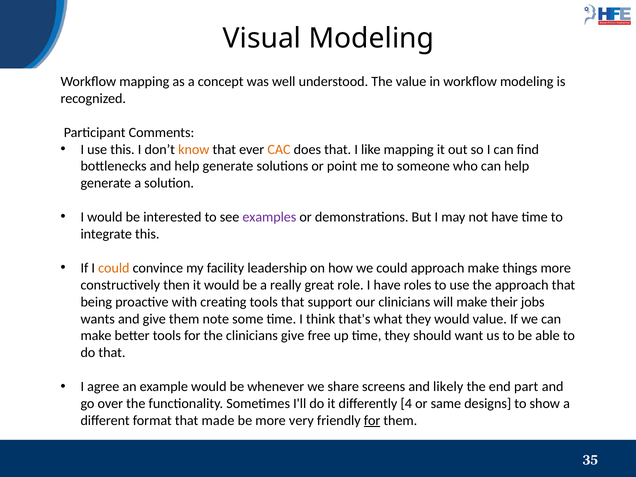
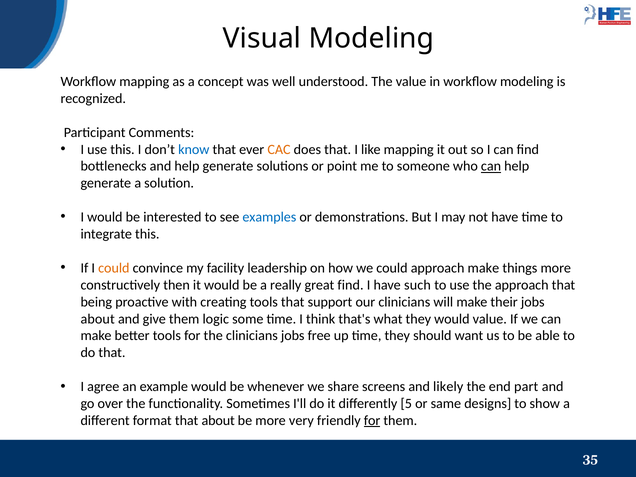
know colour: orange -> blue
can at (491, 166) underline: none -> present
examples colour: purple -> blue
great role: role -> find
roles: roles -> such
wants at (98, 319): wants -> about
note: note -> logic
clinicians give: give -> jobs
4: 4 -> 5
that made: made -> about
